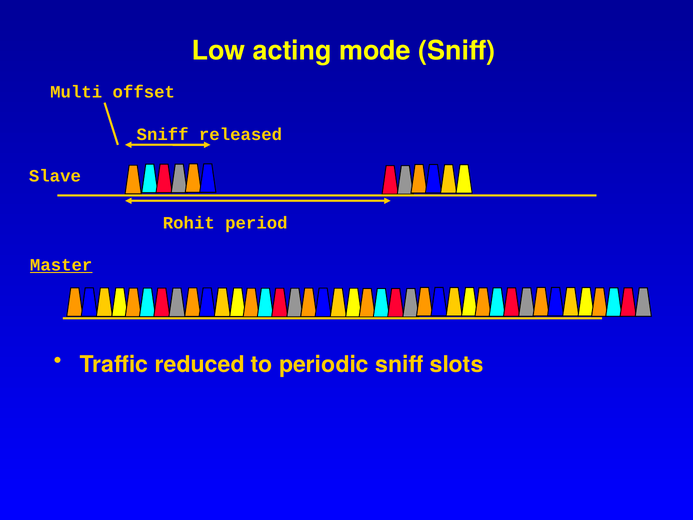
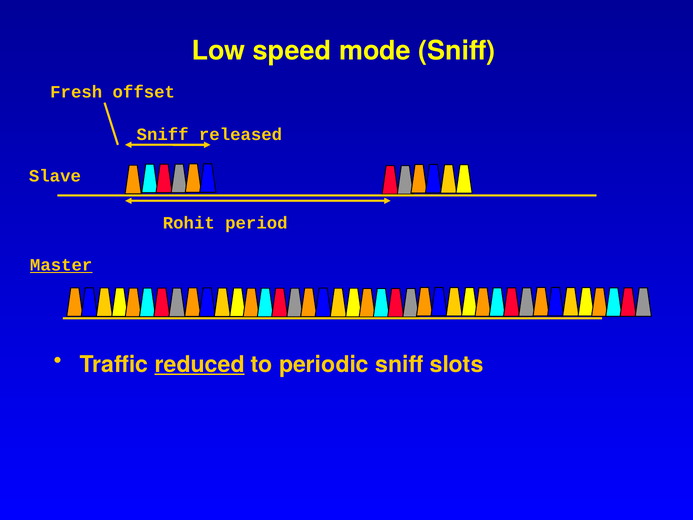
acting: acting -> speed
Multi: Multi -> Fresh
reduced underline: none -> present
